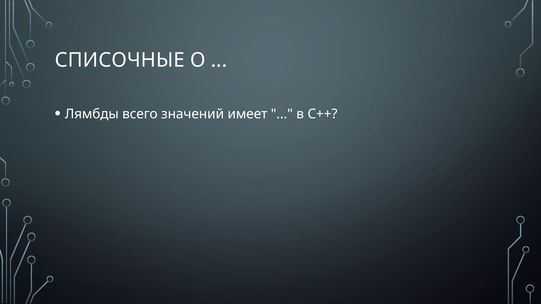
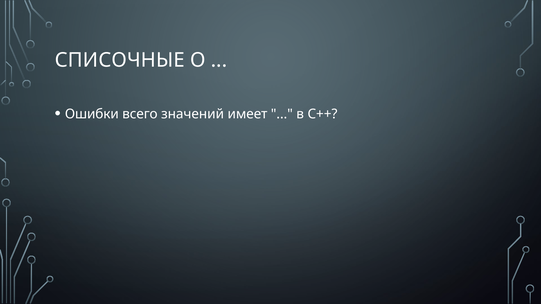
Лямбды: Лямбды -> Ошибки
